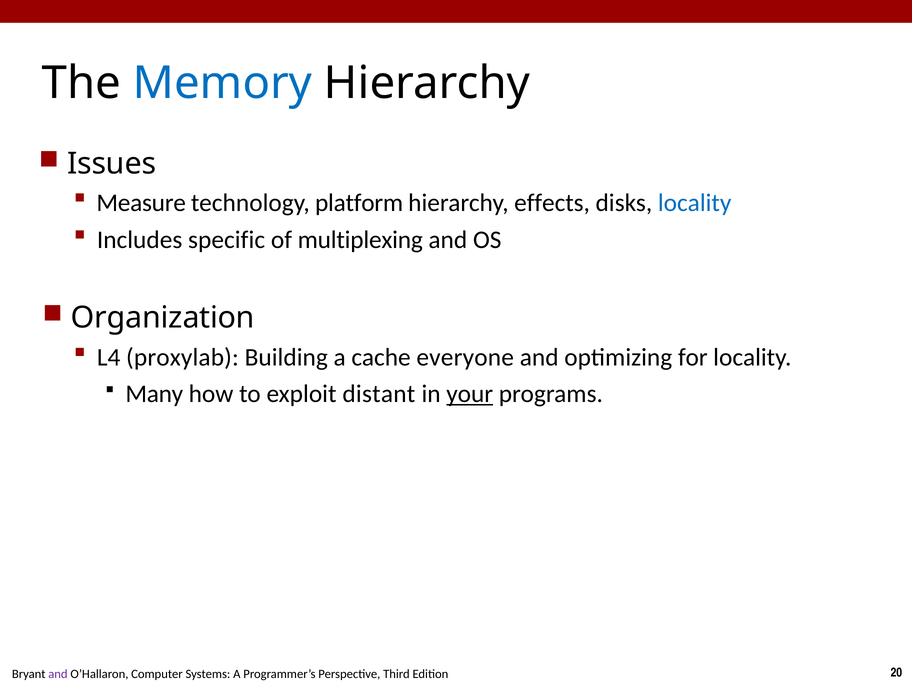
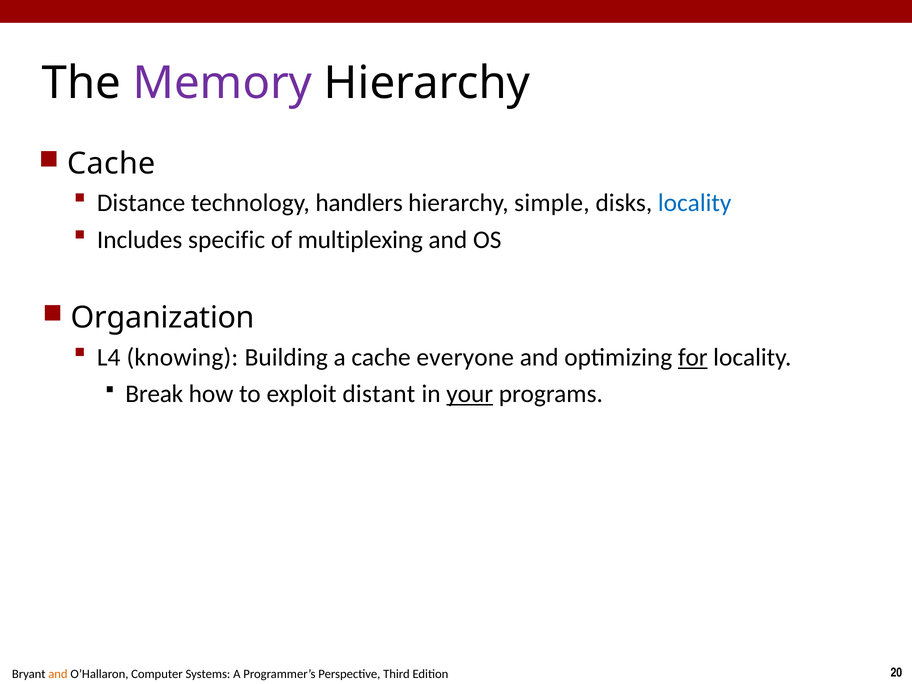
Memory colour: blue -> purple
Issues at (112, 164): Issues -> Cache
Measure: Measure -> Distance
platform: platform -> handlers
effects: effects -> simple
proxylab: proxylab -> knowing
for underline: none -> present
Many: Many -> Break
and at (58, 674) colour: purple -> orange
